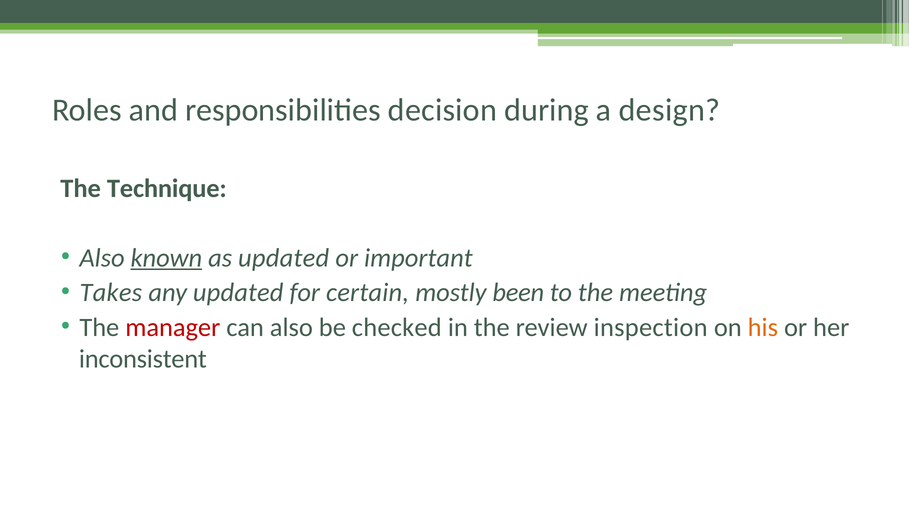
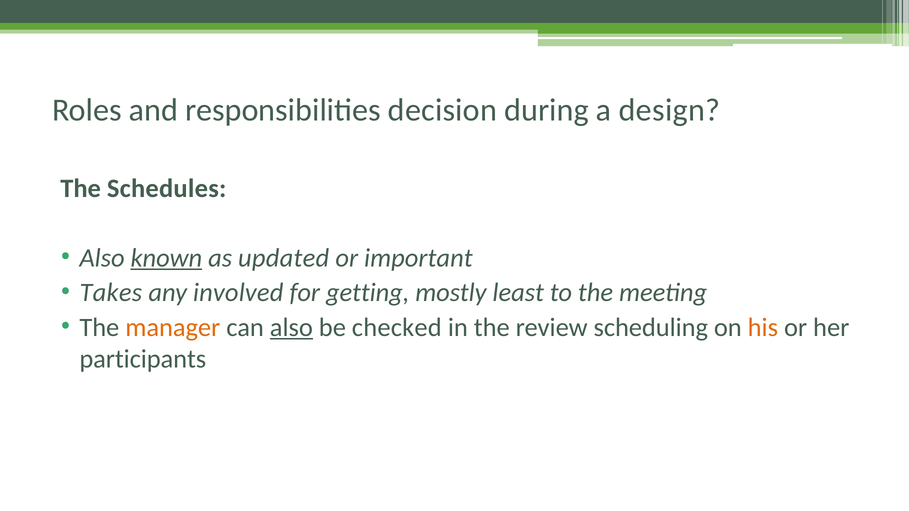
Technique: Technique -> Schedules
any updated: updated -> involved
certain: certain -> getting
been: been -> least
manager colour: red -> orange
also at (291, 328) underline: none -> present
inspection: inspection -> scheduling
inconsistent: inconsistent -> participants
